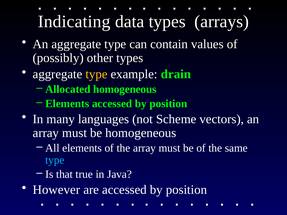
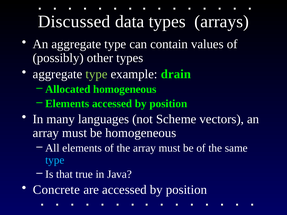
Indicating: Indicating -> Discussed
type at (97, 74) colour: yellow -> light green
However: However -> Concrete
